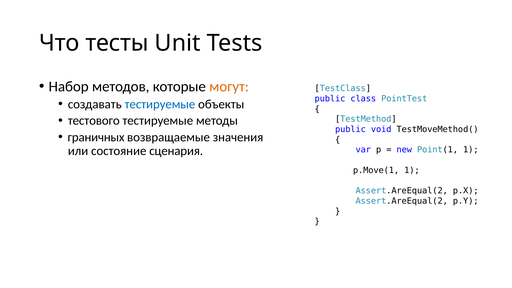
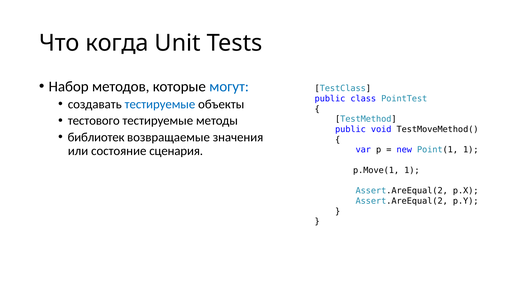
тесты: тесты -> когда
могут colour: orange -> blue
граничных: граничных -> библиотек
